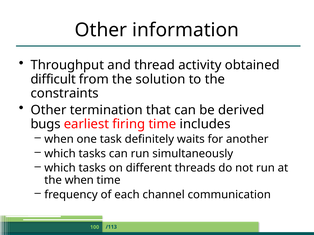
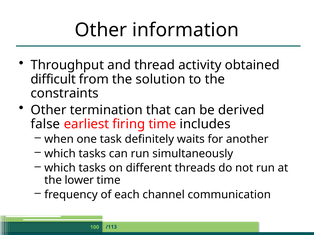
bugs: bugs -> false
the when: when -> lower
